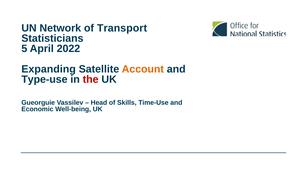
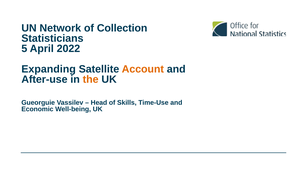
Transport: Transport -> Collection
Type-use: Type-use -> After-use
the colour: red -> orange
